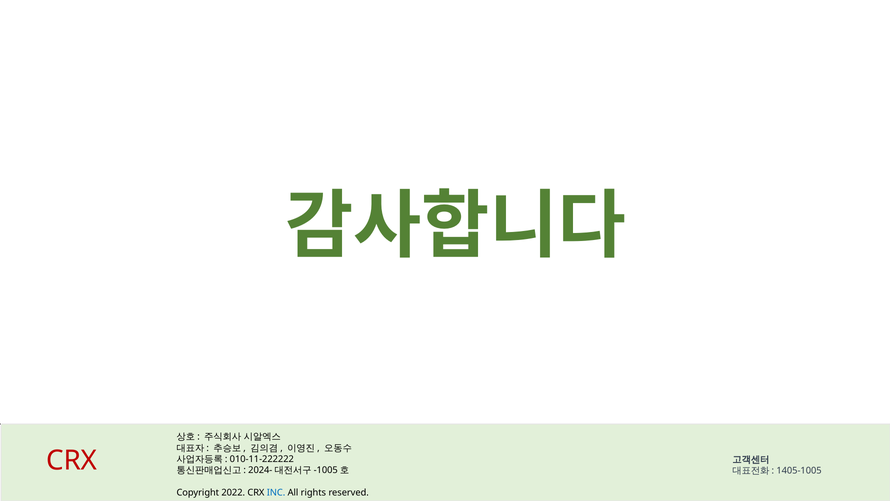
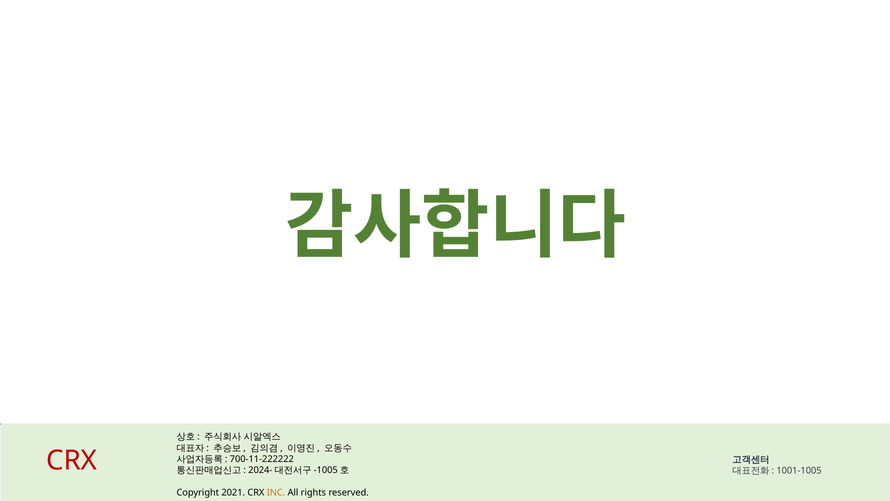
010-11-222222: 010-11-222222 -> 700-11-222222
1405-1005: 1405-1005 -> 1001-1005
2022: 2022 -> 2021
INC colour: blue -> orange
